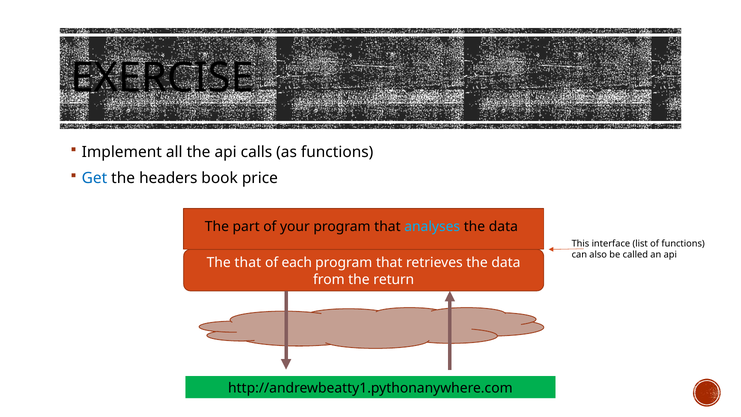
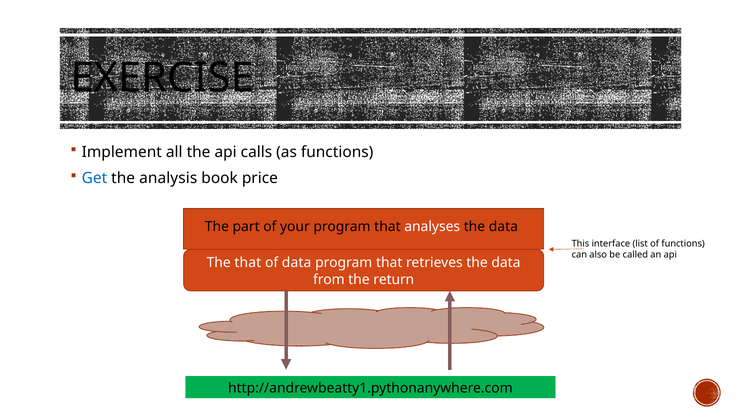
headers: headers -> analysis
analyses colour: light blue -> white
of each: each -> data
